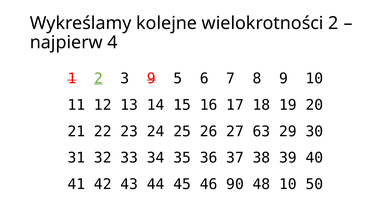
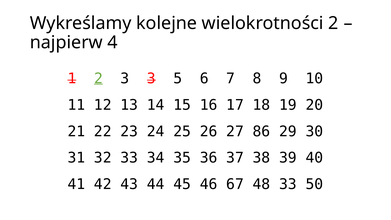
3 9: 9 -> 3
63: 63 -> 86
90: 90 -> 67
48 10: 10 -> 33
